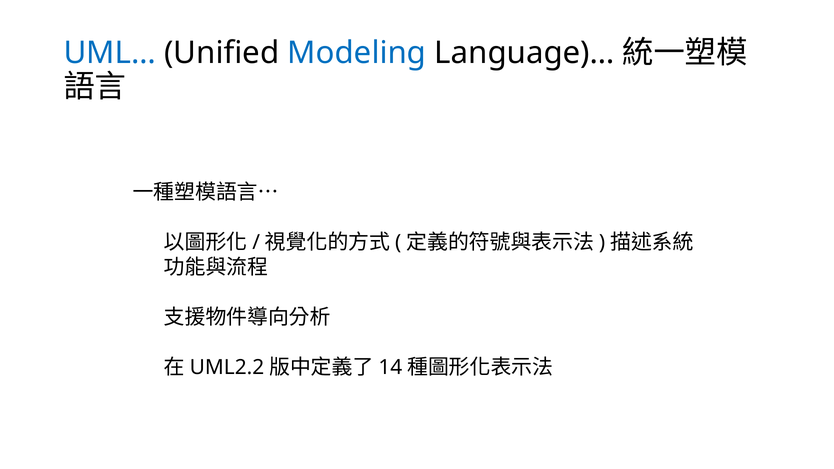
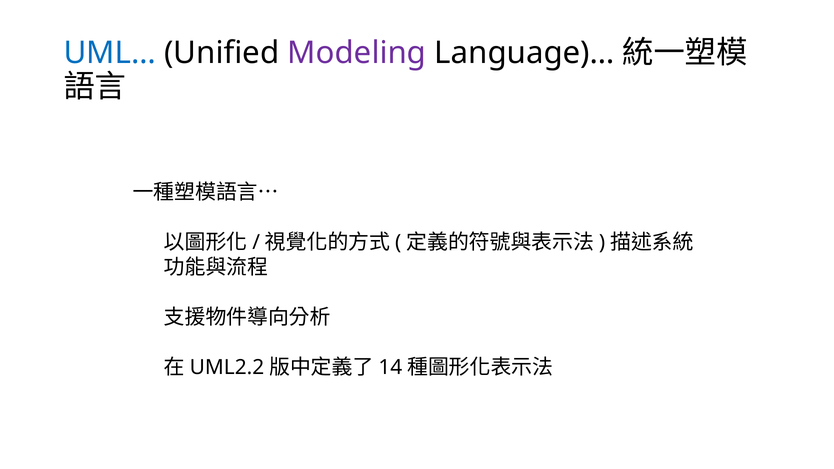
Modeling colour: blue -> purple
